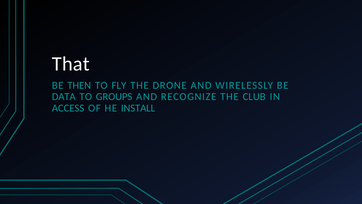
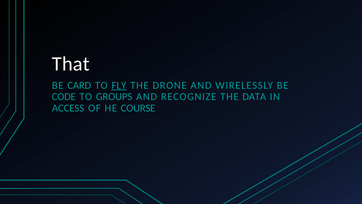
THEN: THEN -> CARD
FLY underline: none -> present
DATA: DATA -> CODE
CLUB: CLUB -> DATA
INSTALL: INSTALL -> COURSE
